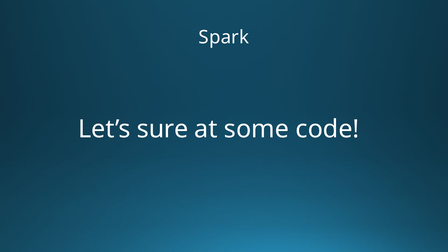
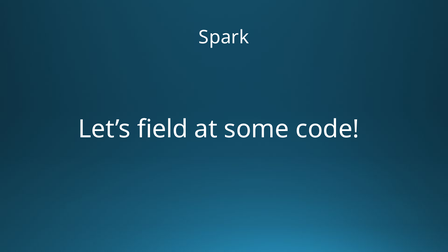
sure: sure -> field
